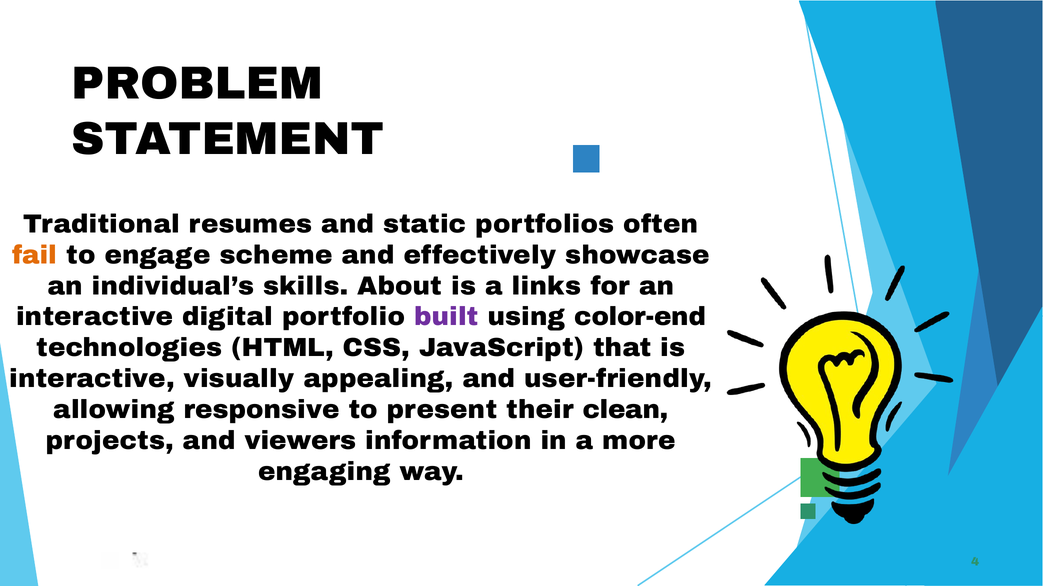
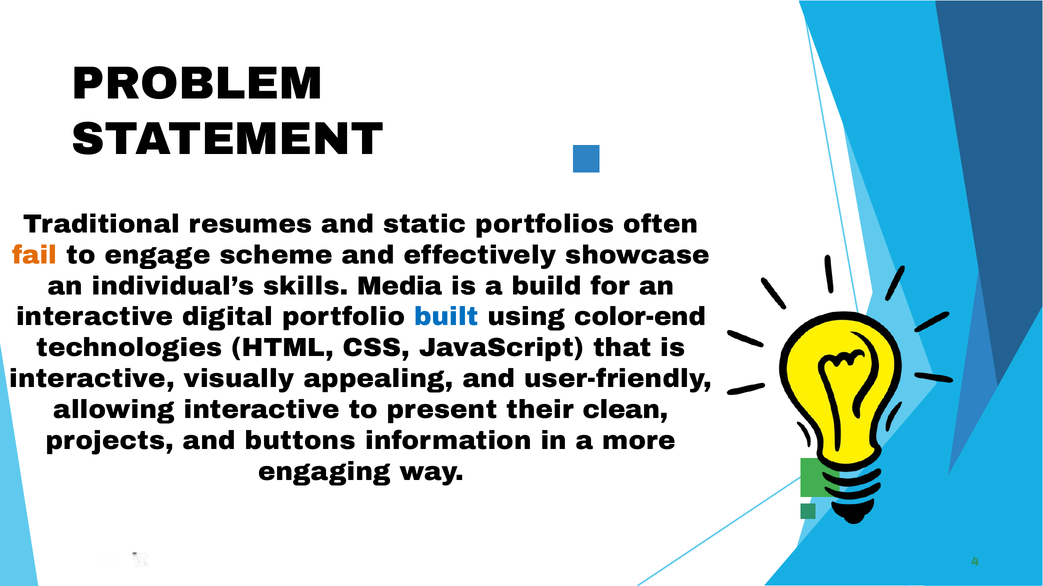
About: About -> Media
links: links -> build
built colour: purple -> blue
allowing responsive: responsive -> interactive
viewers: viewers -> buttons
